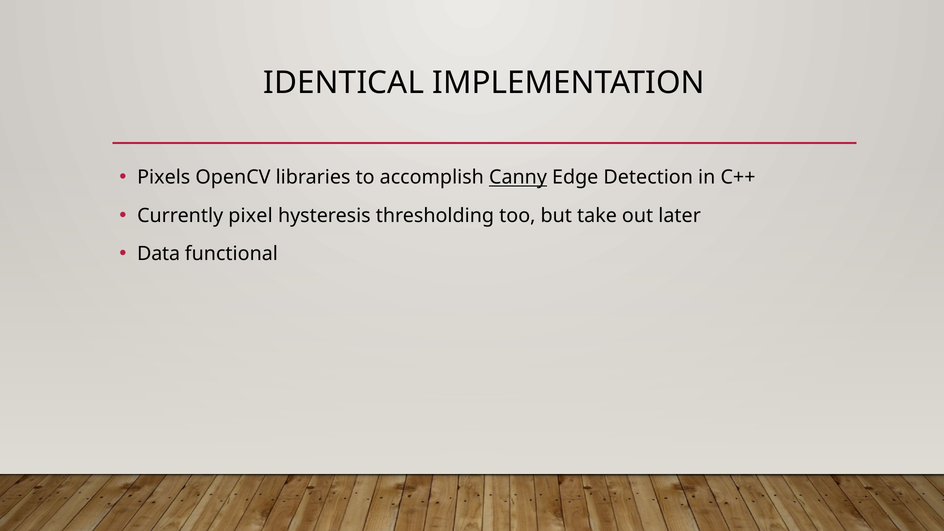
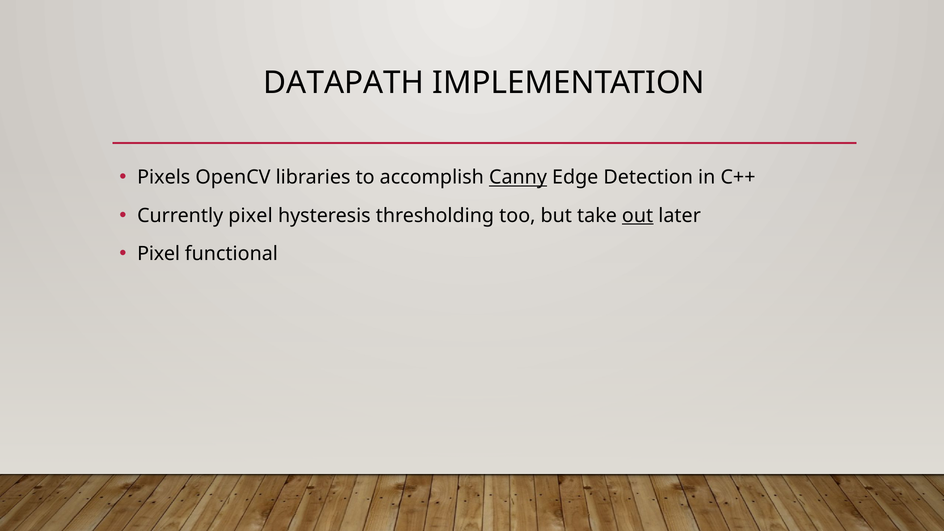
IDENTICAL: IDENTICAL -> DATAPATH
out underline: none -> present
Data at (159, 254): Data -> Pixel
